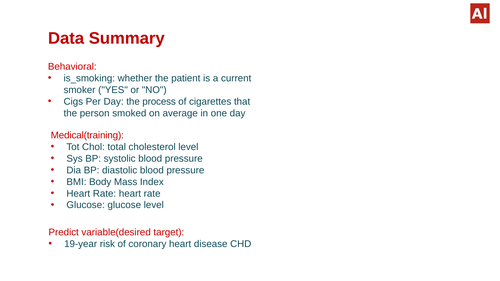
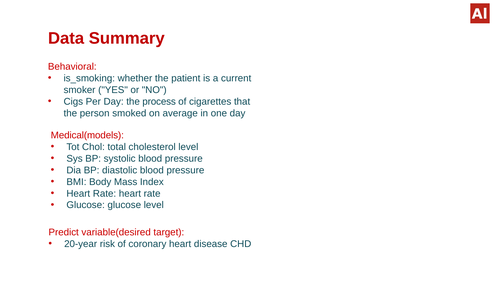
Medical(training: Medical(training -> Medical(models
19-year: 19-year -> 20-year
